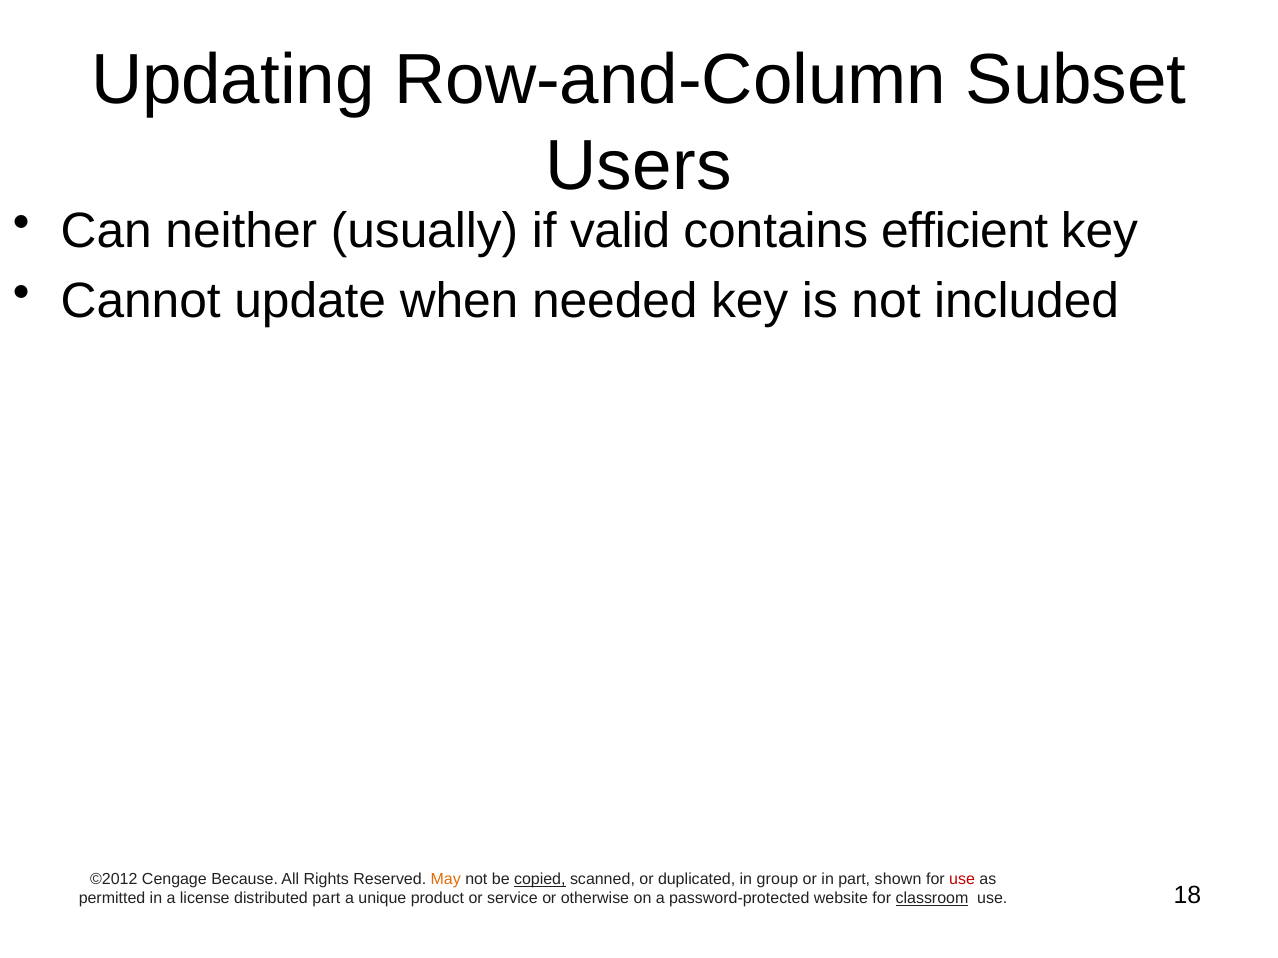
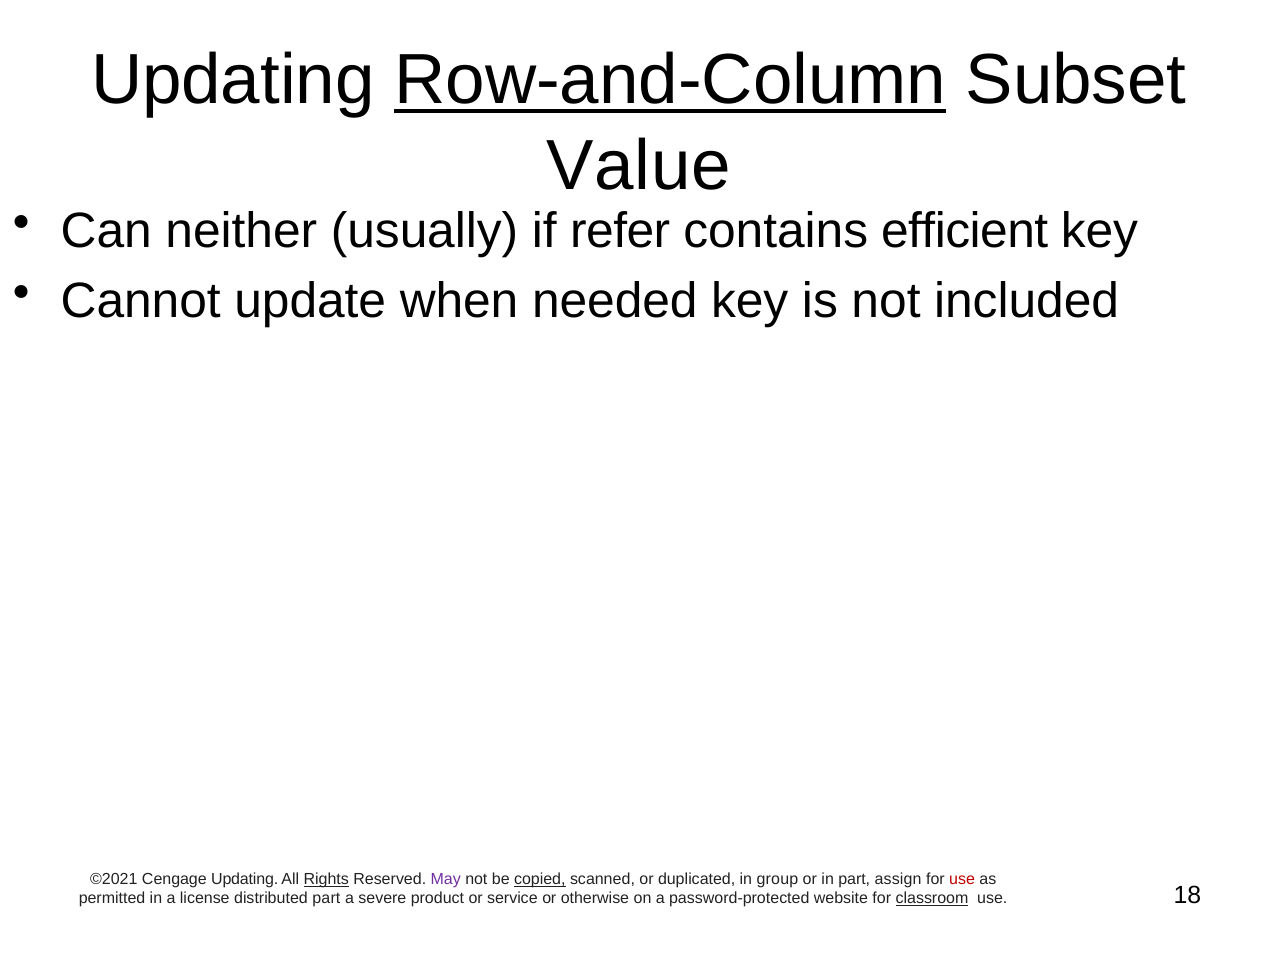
Row-and-Column underline: none -> present
Users: Users -> Value
valid: valid -> refer
©2012: ©2012 -> ©2021
Cengage Because: Because -> Updating
Rights underline: none -> present
May colour: orange -> purple
shown: shown -> assign
unique: unique -> severe
